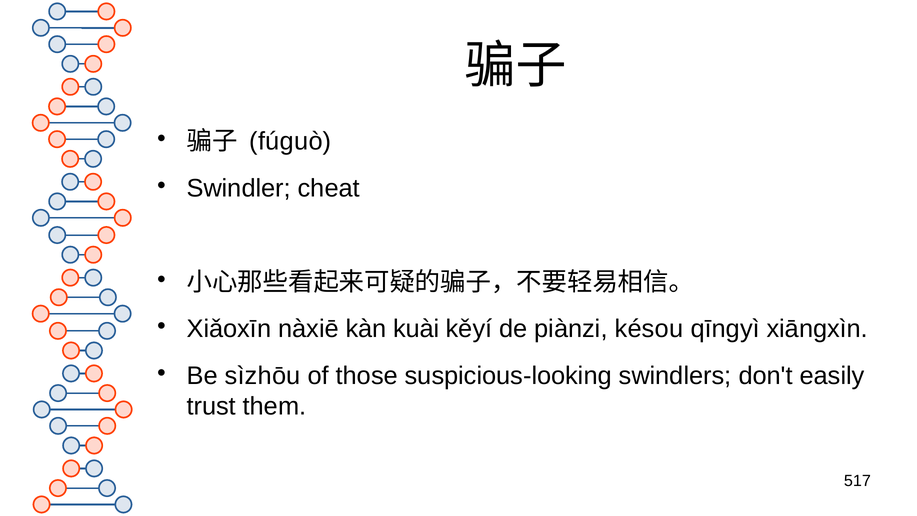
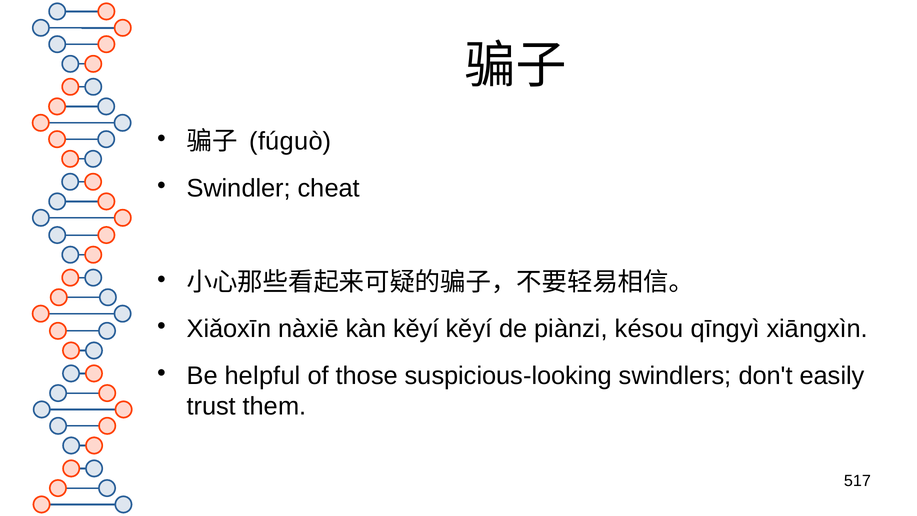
kàn kuài: kuài -> kěyí
sìzhōu: sìzhōu -> helpful
